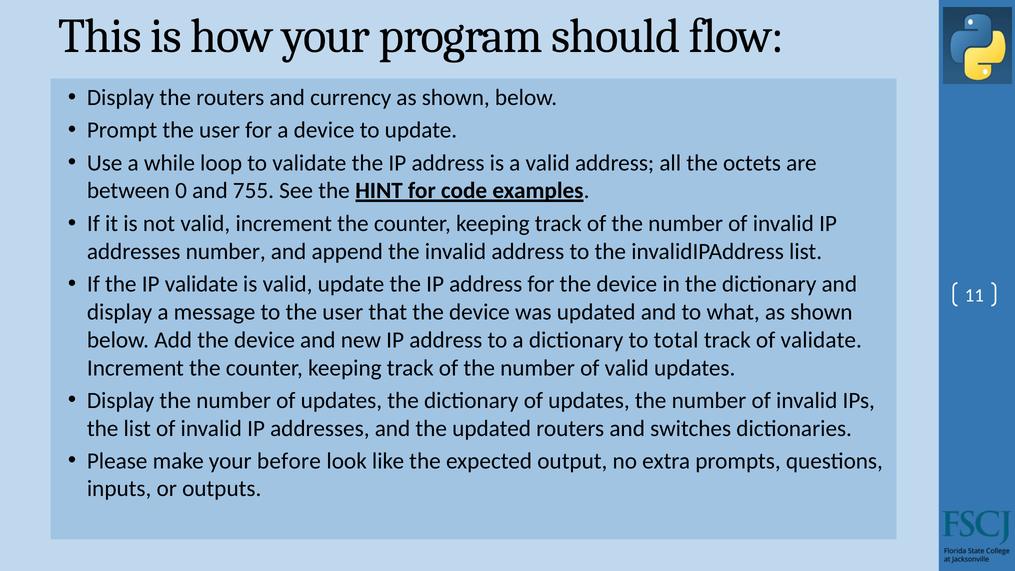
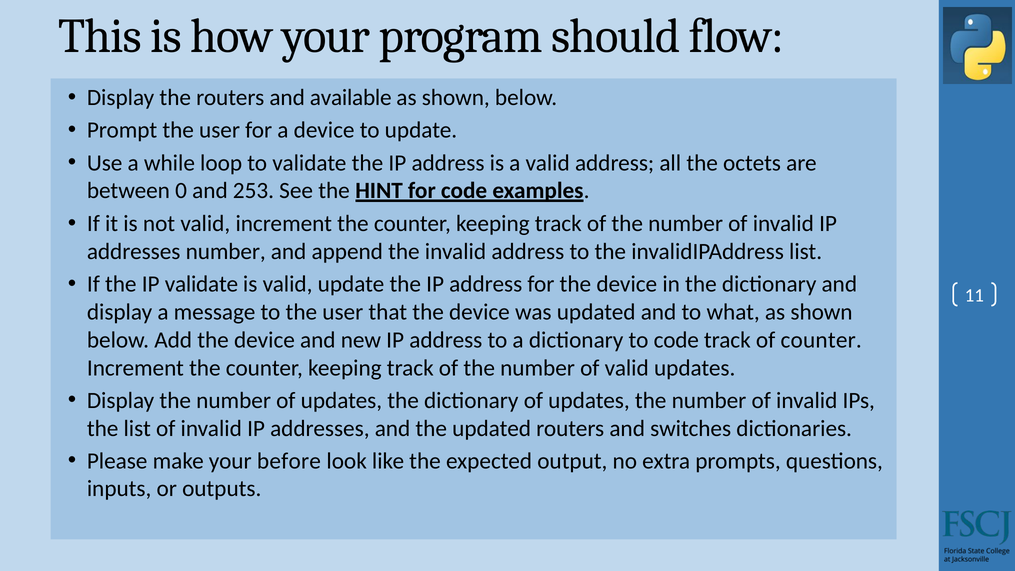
currency: currency -> available
755: 755 -> 253
to total: total -> code
of validate: validate -> counter
